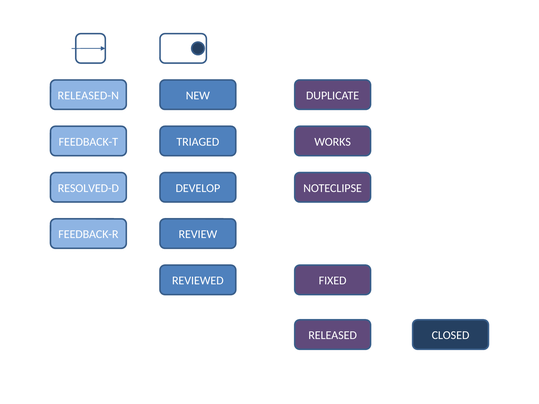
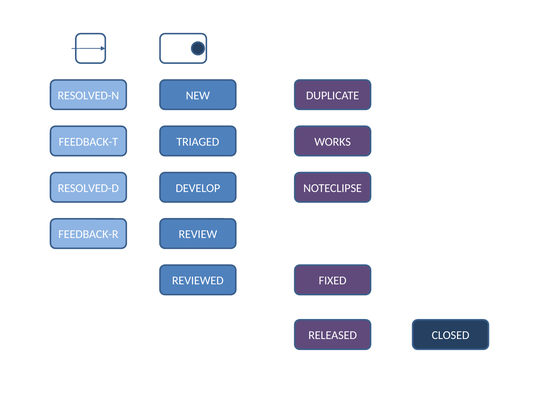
RELEASED-N: RELEASED-N -> RESOLVED-N
